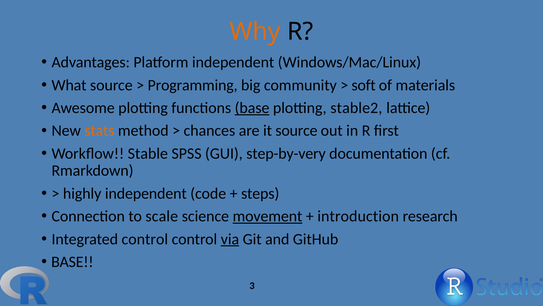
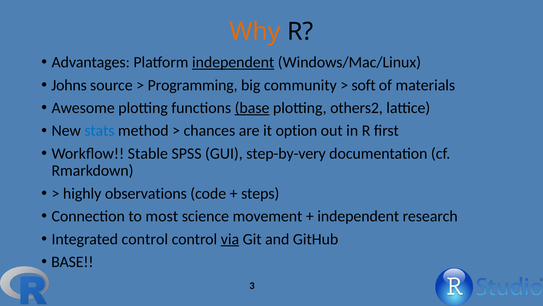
independent at (233, 62) underline: none -> present
What: What -> Johns
stable2: stable2 -> others2
stats colour: orange -> blue
it source: source -> option
highly independent: independent -> observations
scale: scale -> most
movement underline: present -> none
introduction at (358, 216): introduction -> independent
